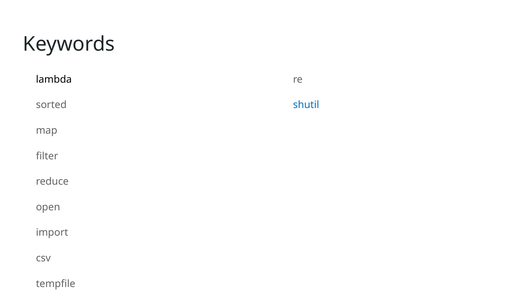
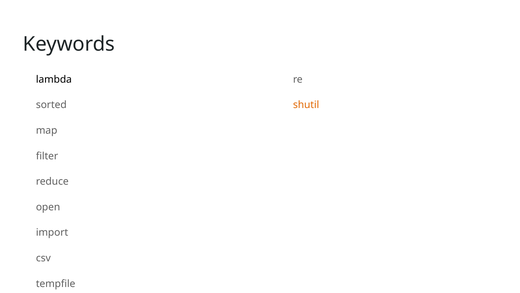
shutil colour: blue -> orange
